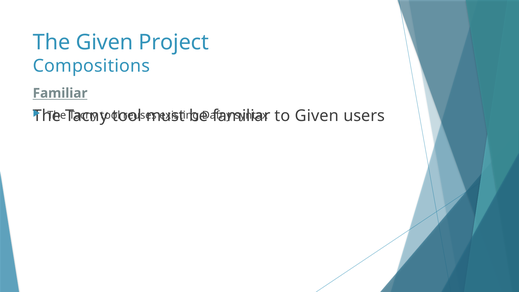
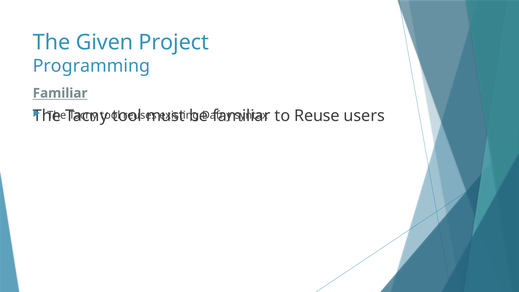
Compositions: Compositions -> Programming
to Given: Given -> Reuse
